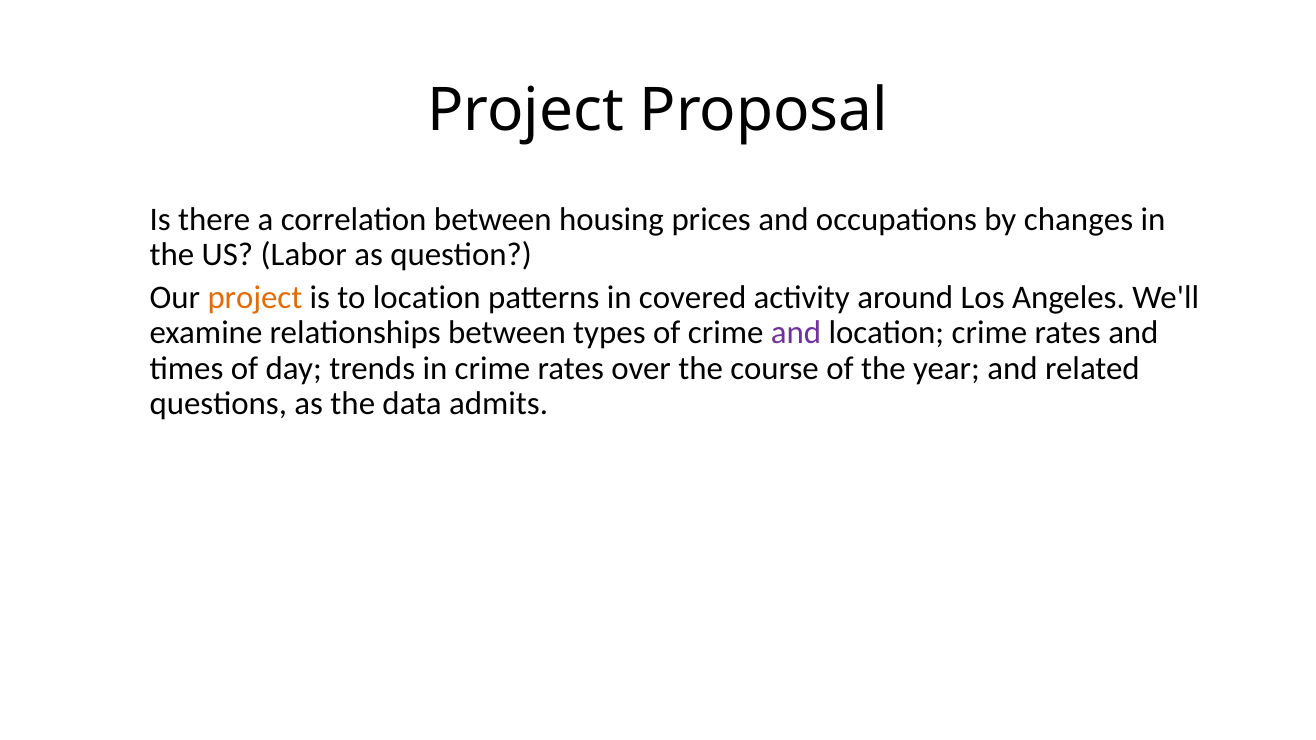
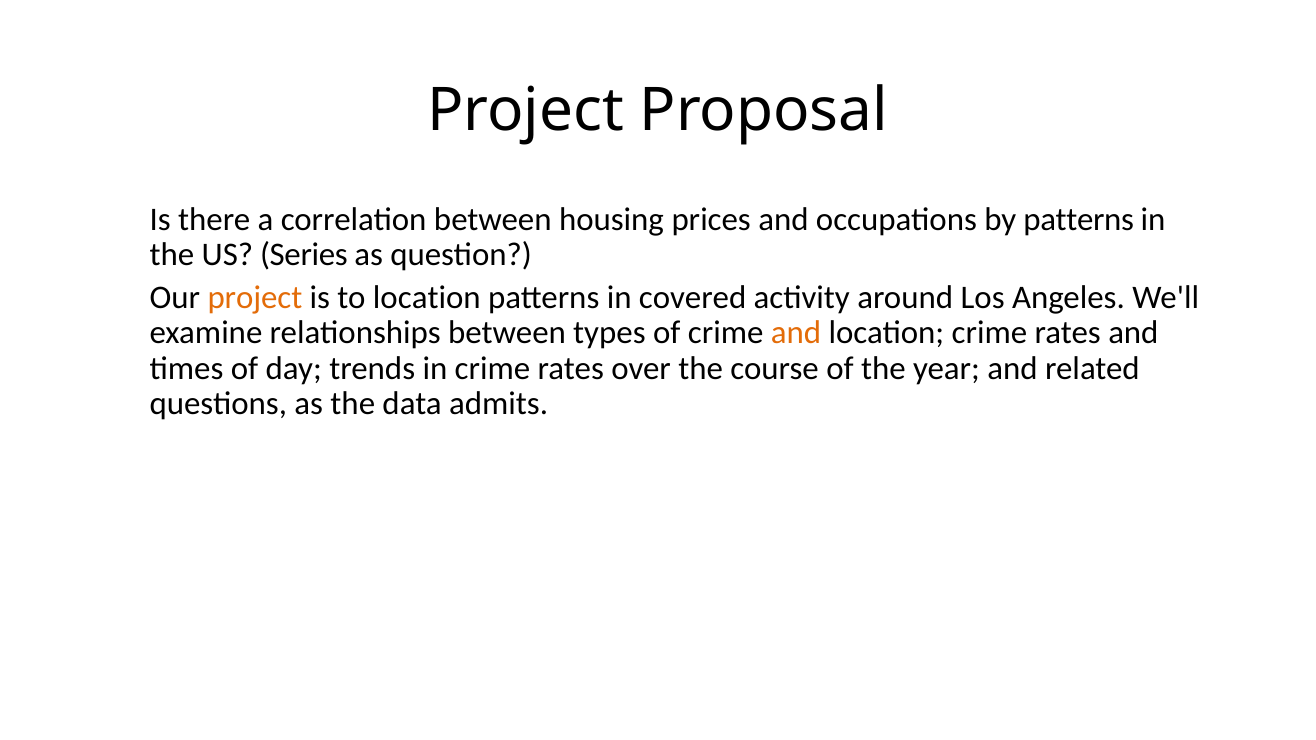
by changes: changes -> patterns
Labor: Labor -> Series
and at (796, 333) colour: purple -> orange
